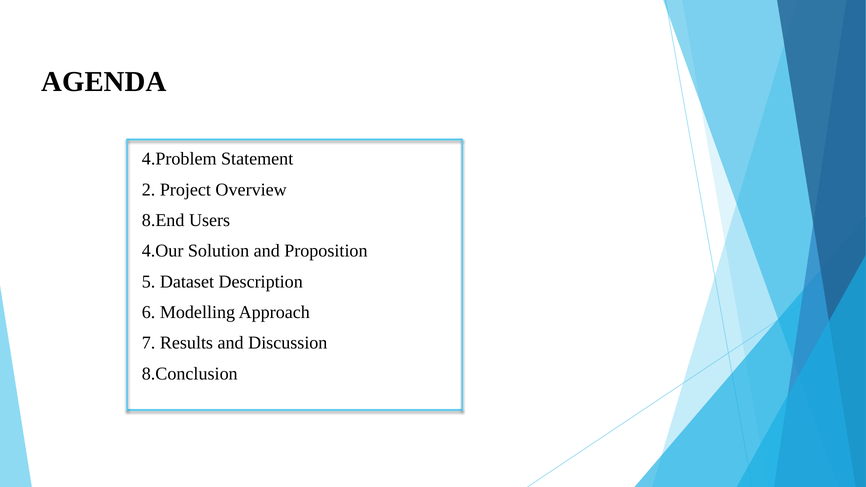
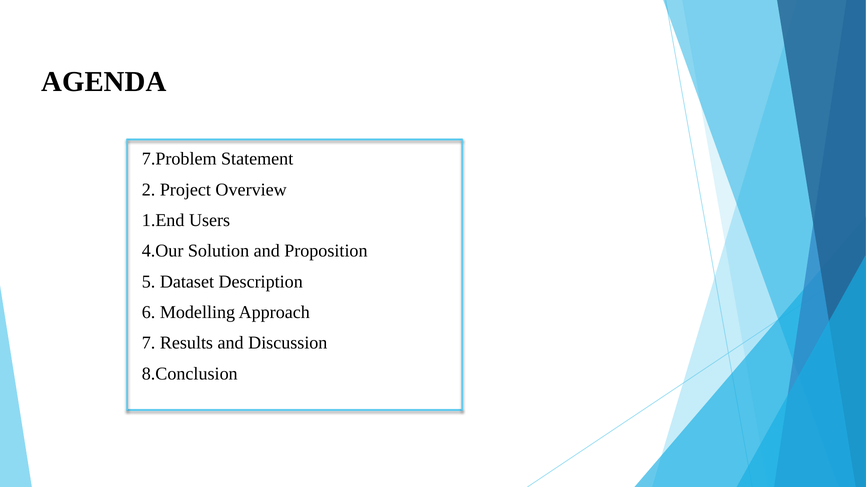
4.Problem: 4.Problem -> 7.Problem
8.End: 8.End -> 1.End
